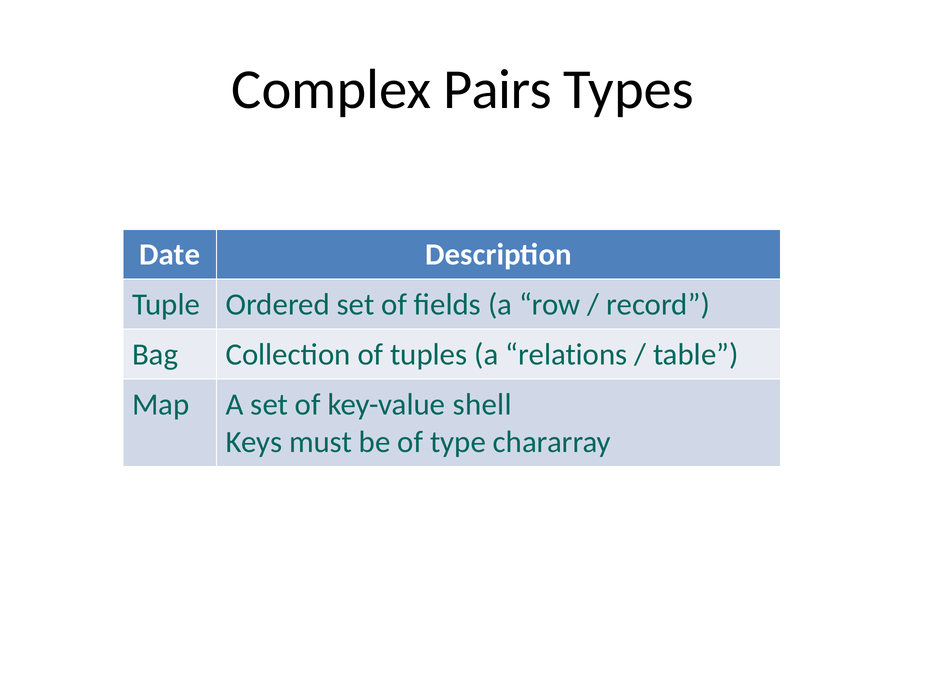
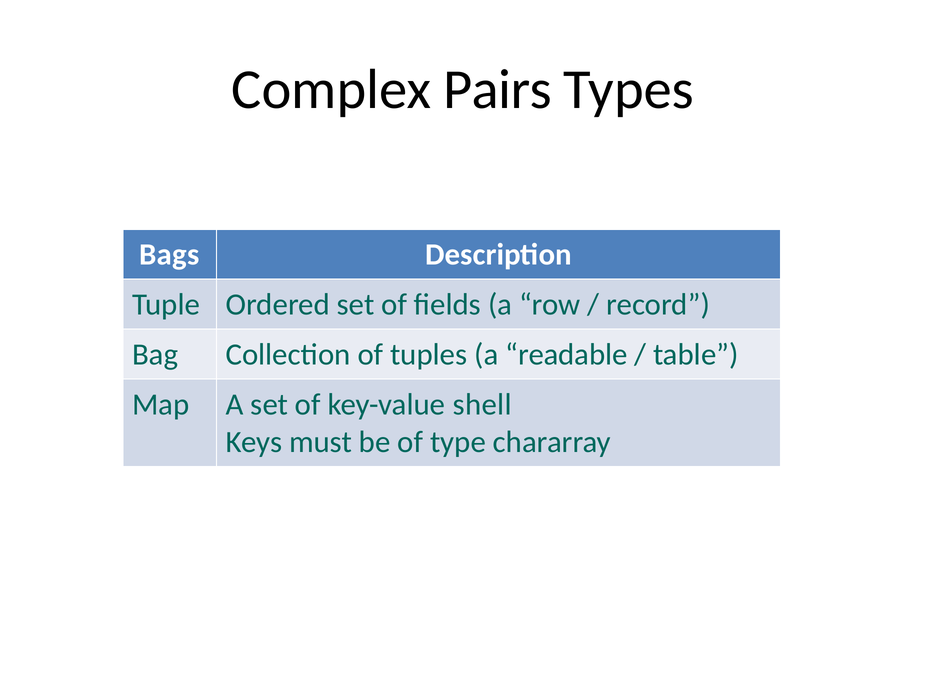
Date: Date -> Bags
relations: relations -> readable
